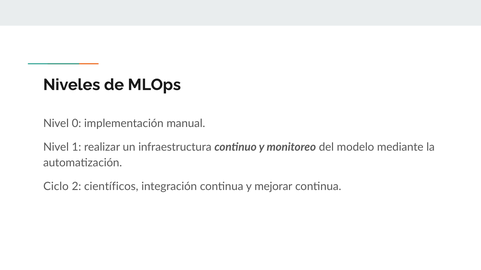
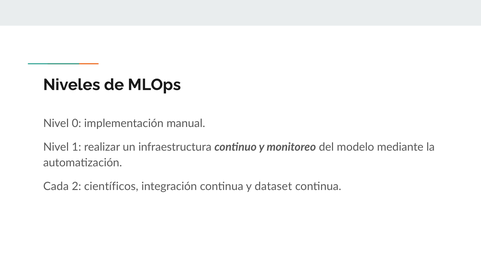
Ciclo: Ciclo -> Cada
mejorar: mejorar -> dataset
